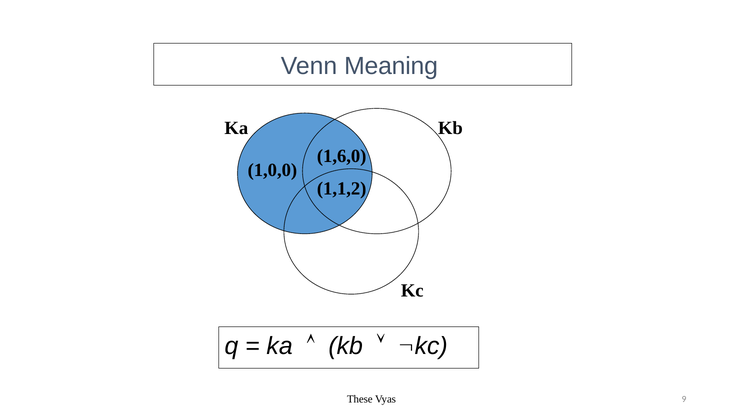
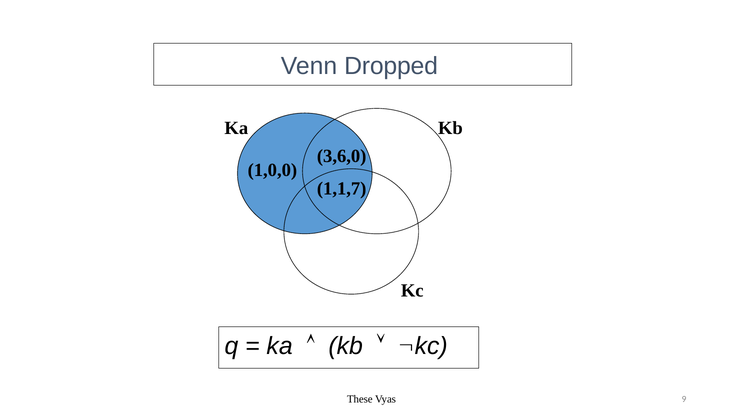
Meaning: Meaning -> Dropped
1,6,0: 1,6,0 -> 3,6,0
1,1,2: 1,1,2 -> 1,1,7
